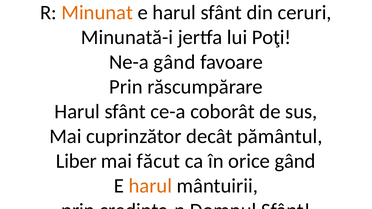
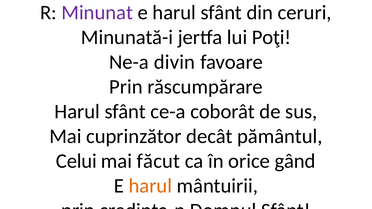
Minunat colour: orange -> purple
Ne-a gând: gând -> divin
Liber: Liber -> Celui
